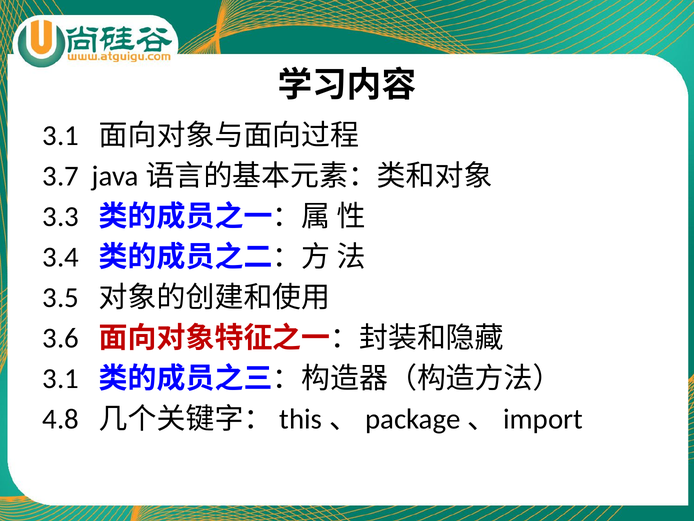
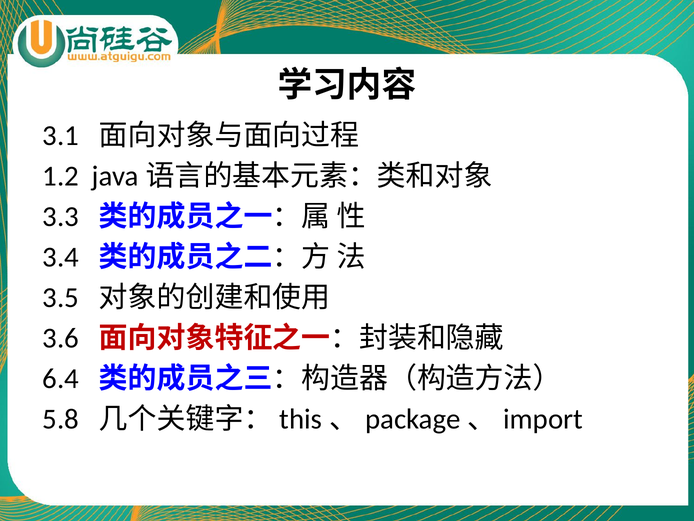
3.7: 3.7 -> 1.2
3.1 at (61, 378): 3.1 -> 6.4
4.8: 4.8 -> 5.8
